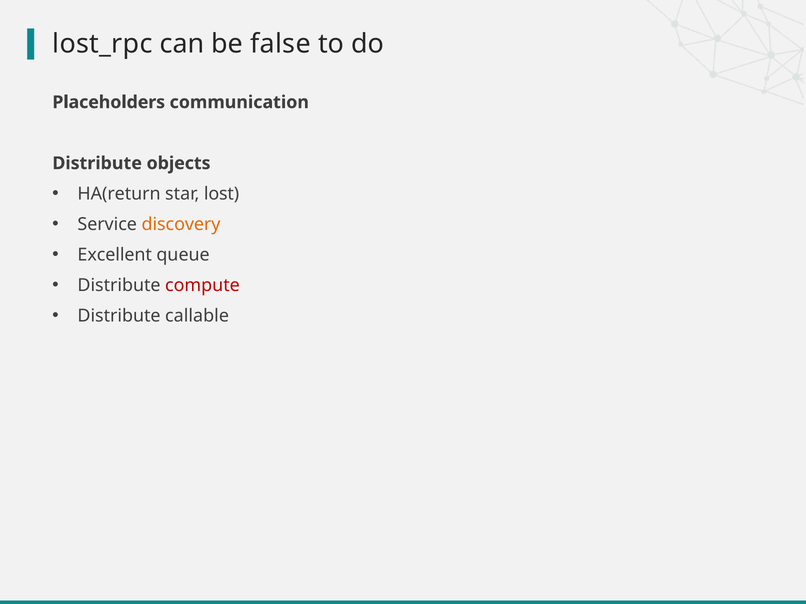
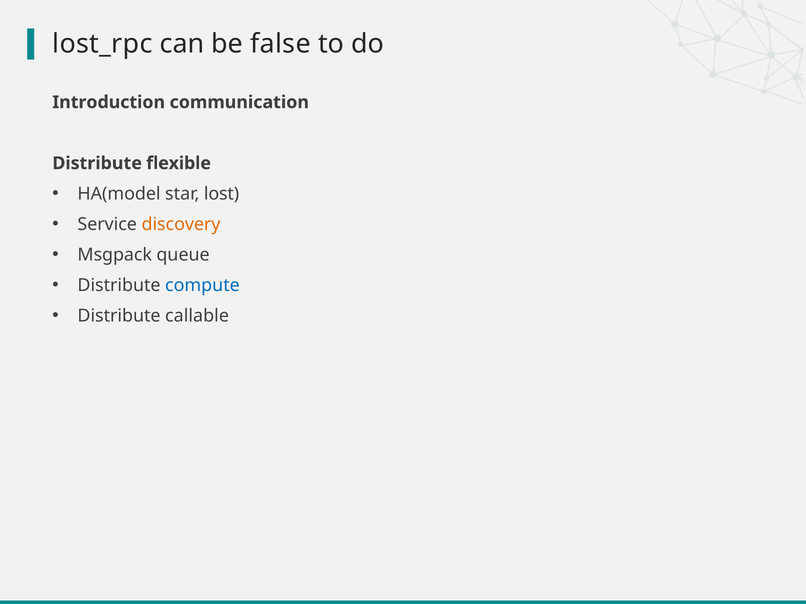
Placeholders: Placeholders -> Introduction
objects: objects -> flexible
HA(return: HA(return -> HA(model
Excellent: Excellent -> Msgpack
compute colour: red -> blue
